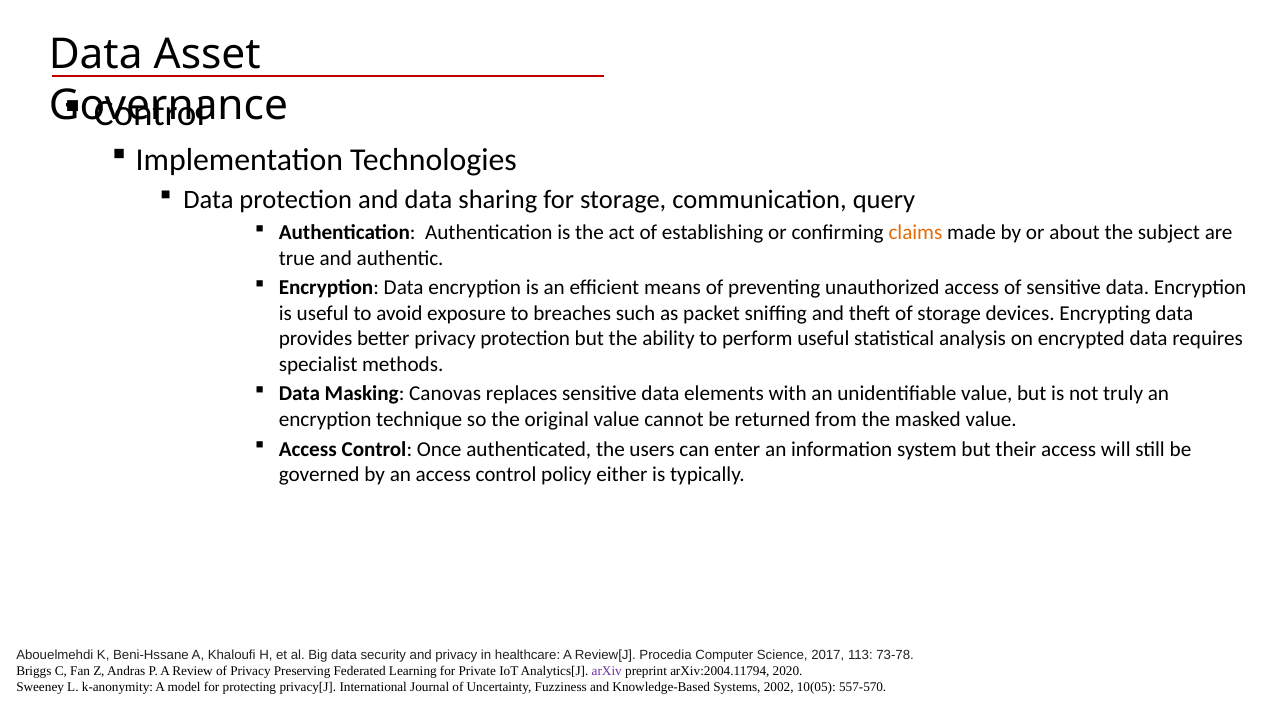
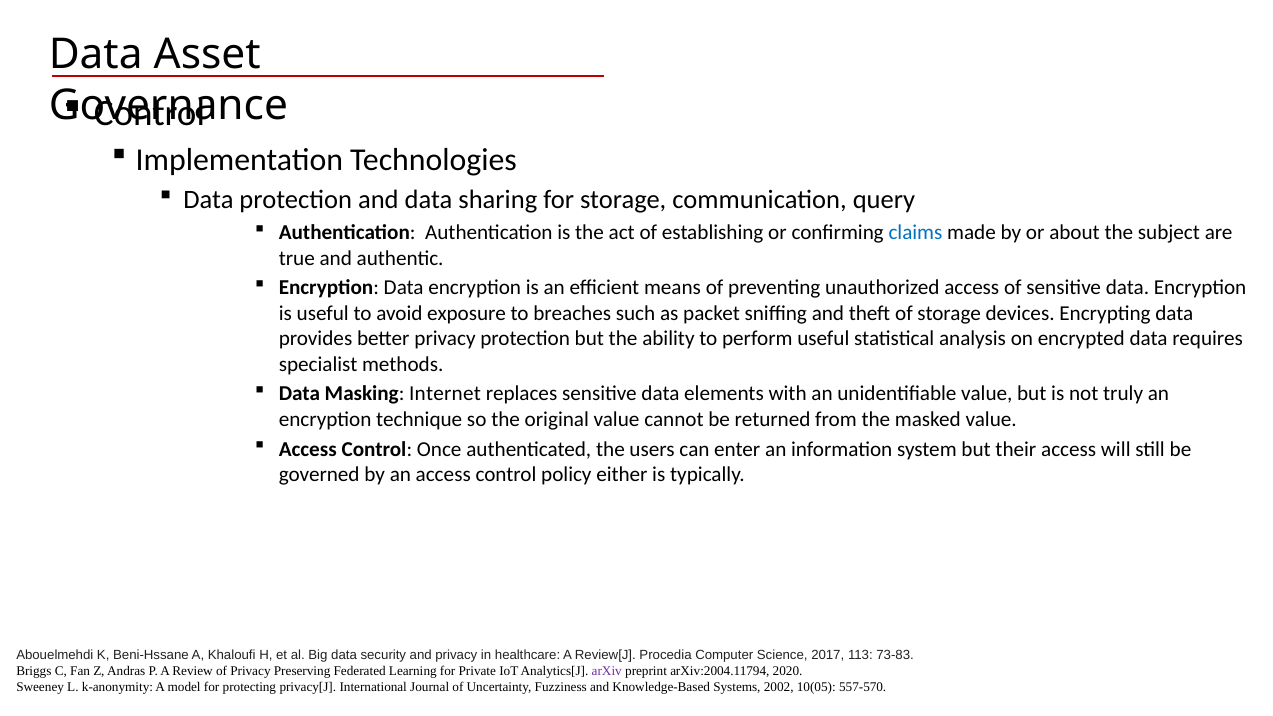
claims colour: orange -> blue
Canovas: Canovas -> Internet
73-78: 73-78 -> 73-83
